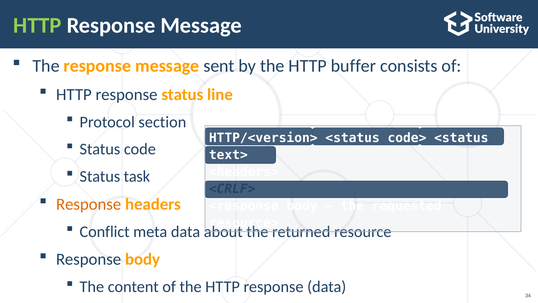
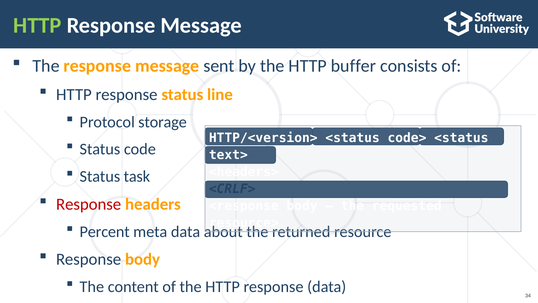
section: section -> storage
Response at (89, 204) colour: orange -> red
Conflict: Conflict -> Percent
